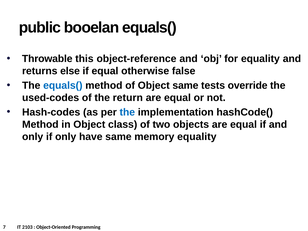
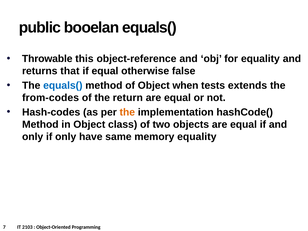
else: else -> that
Object same: same -> when
override: override -> extends
used-codes: used-codes -> from-codes
the at (127, 112) colour: blue -> orange
